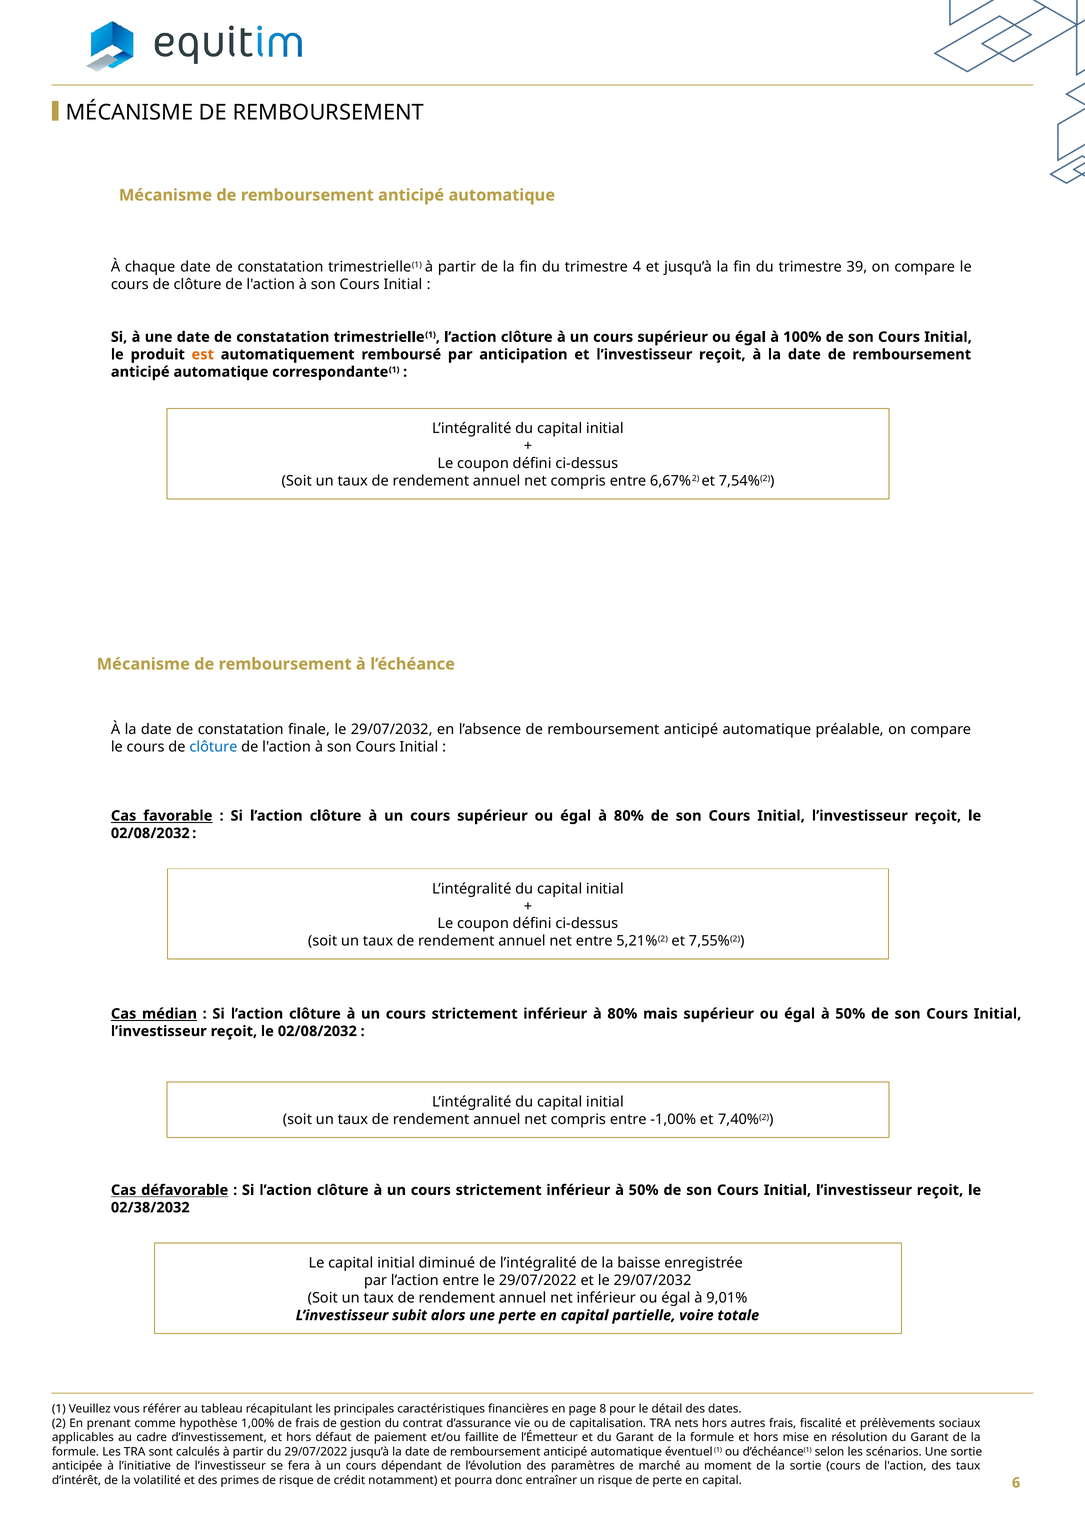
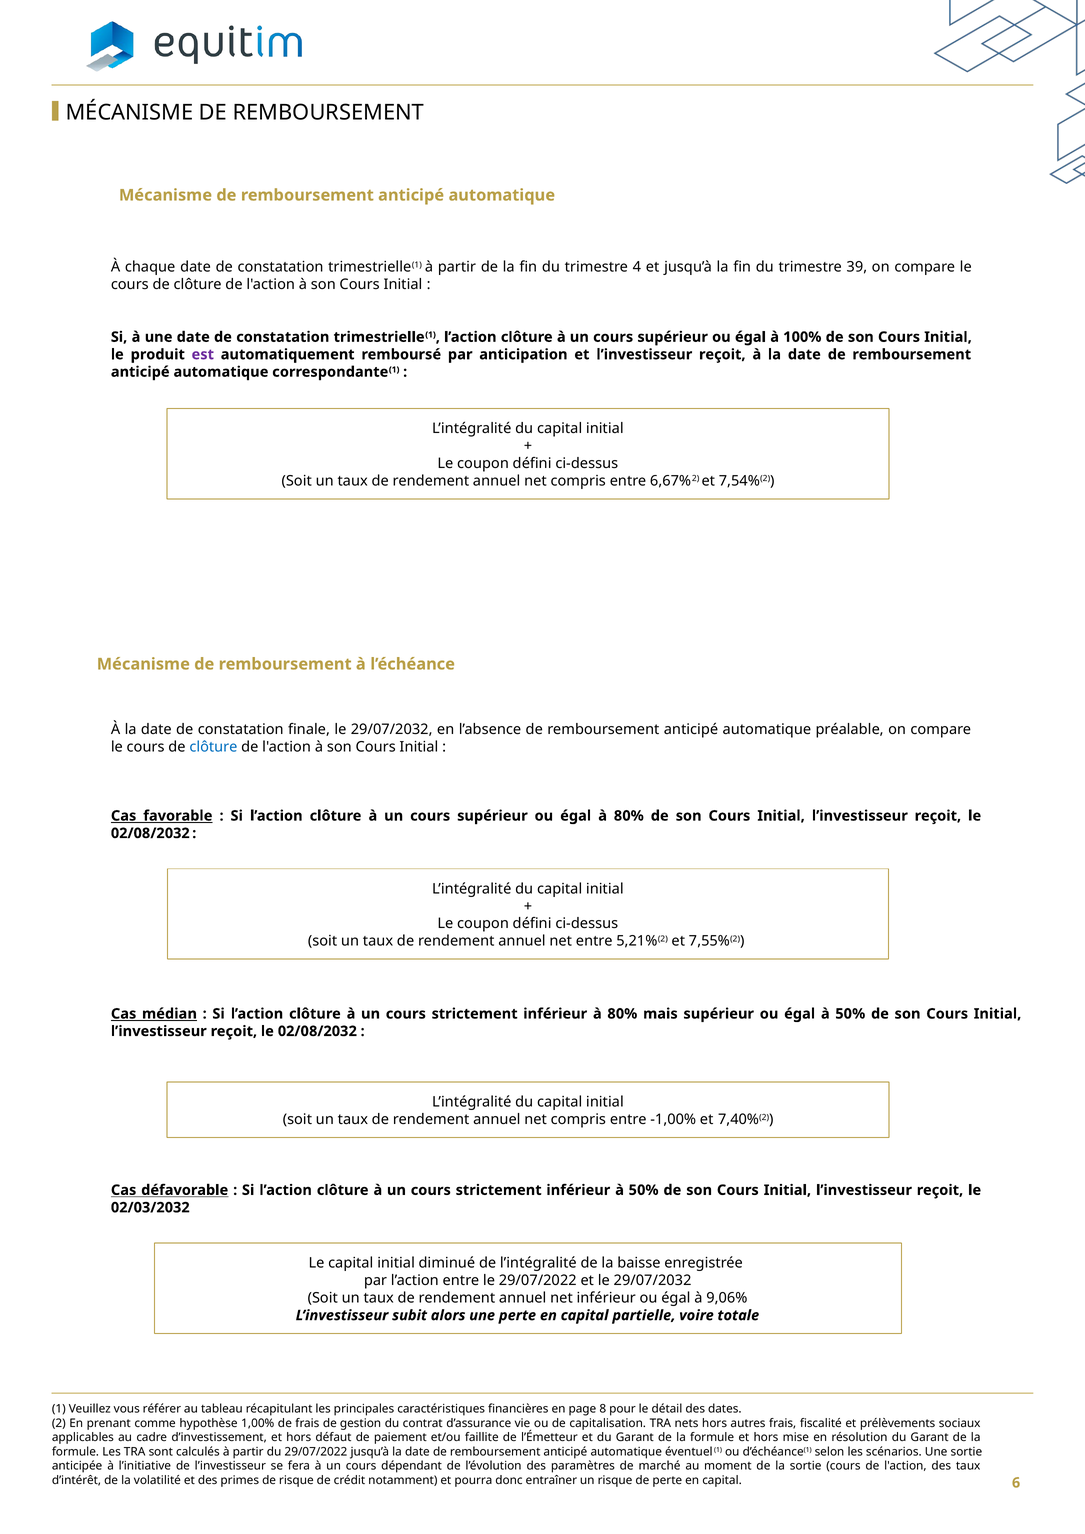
est colour: orange -> purple
02/38/2032: 02/38/2032 -> 02/03/2032
9,01%: 9,01% -> 9,06%
